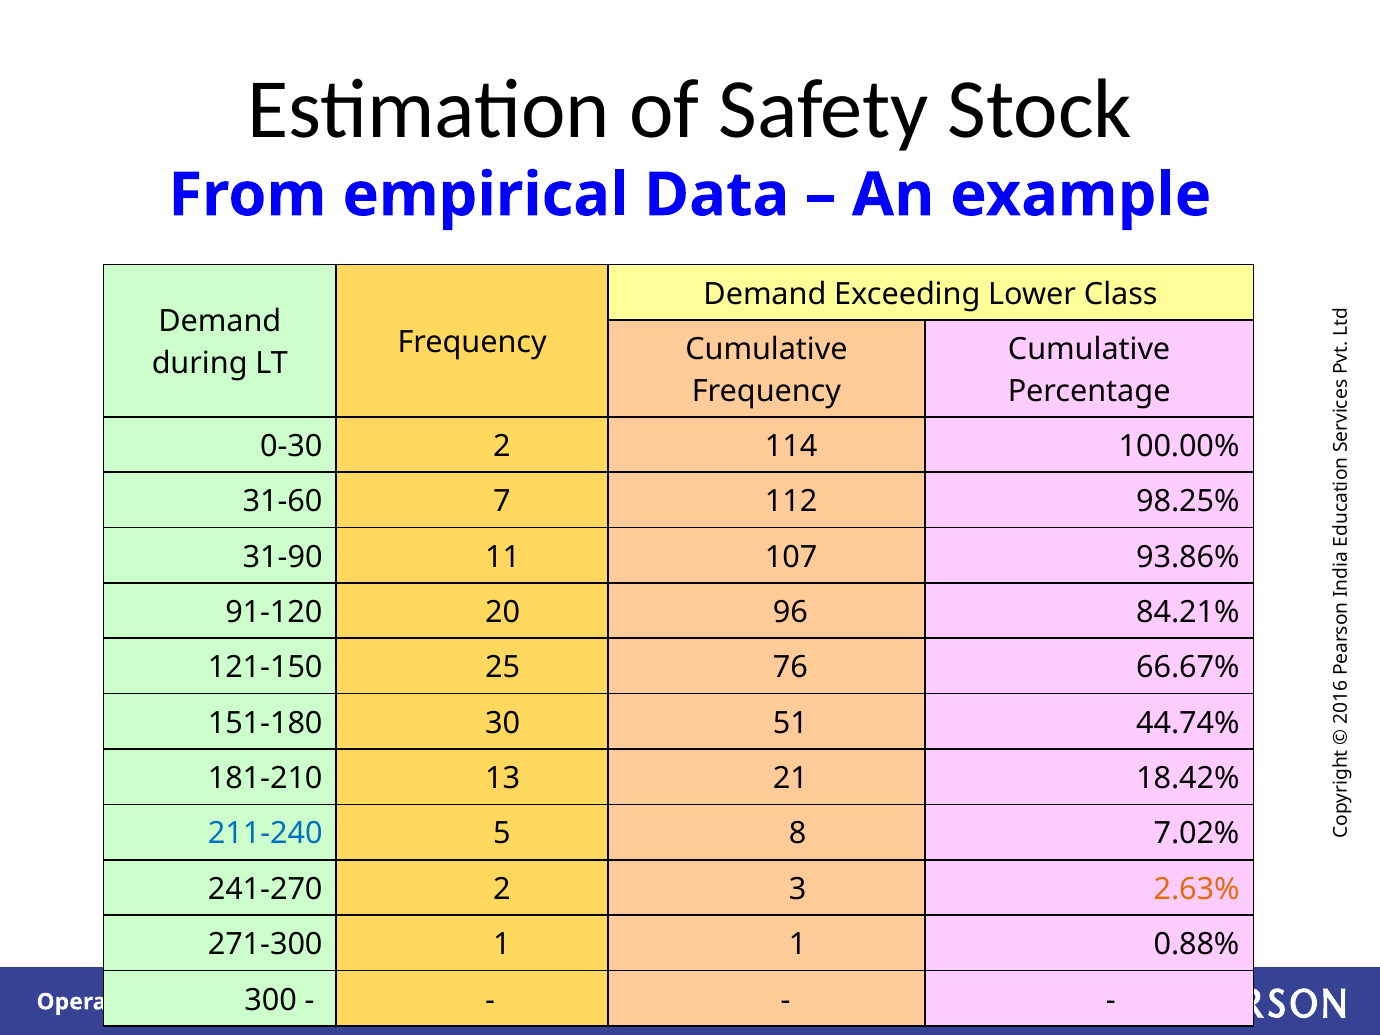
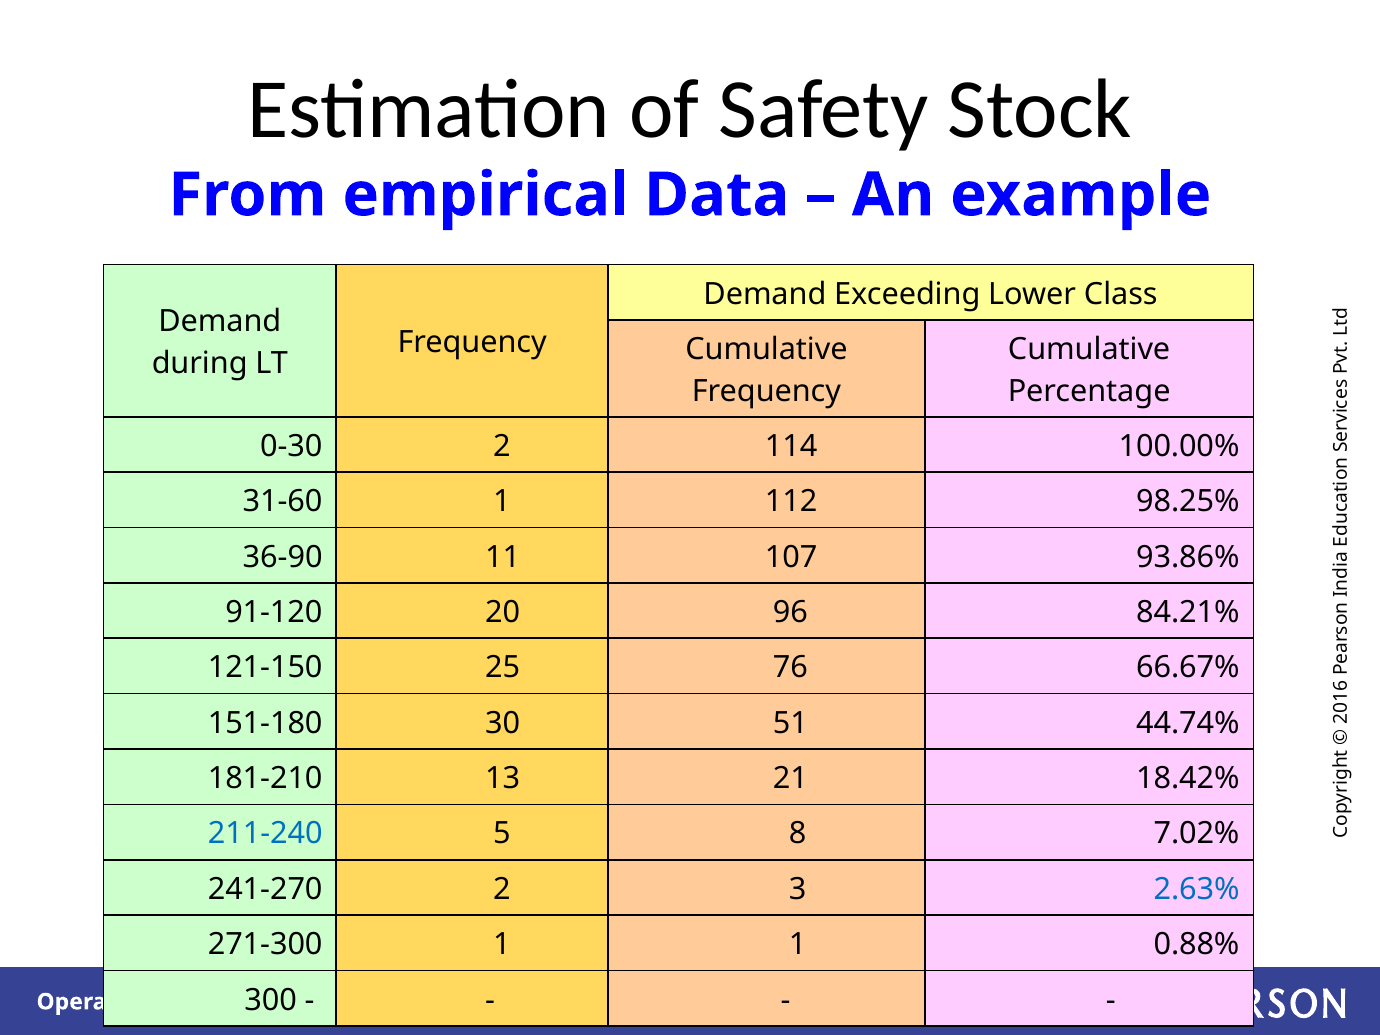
31-60 7: 7 -> 1
31-90: 31-90 -> 36-90
2.63% colour: orange -> blue
